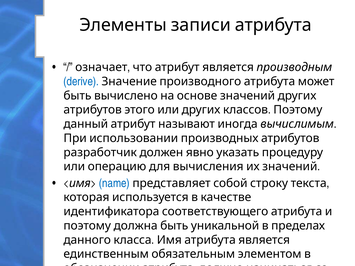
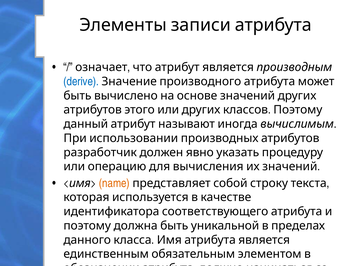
name colour: blue -> orange
